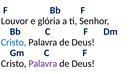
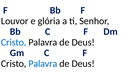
Palavra at (43, 63) colour: purple -> blue
